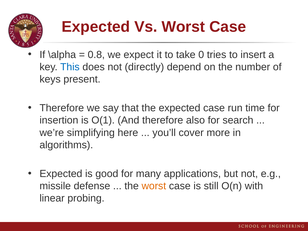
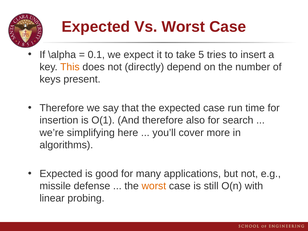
0.8: 0.8 -> 0.1
0: 0 -> 5
This colour: blue -> orange
